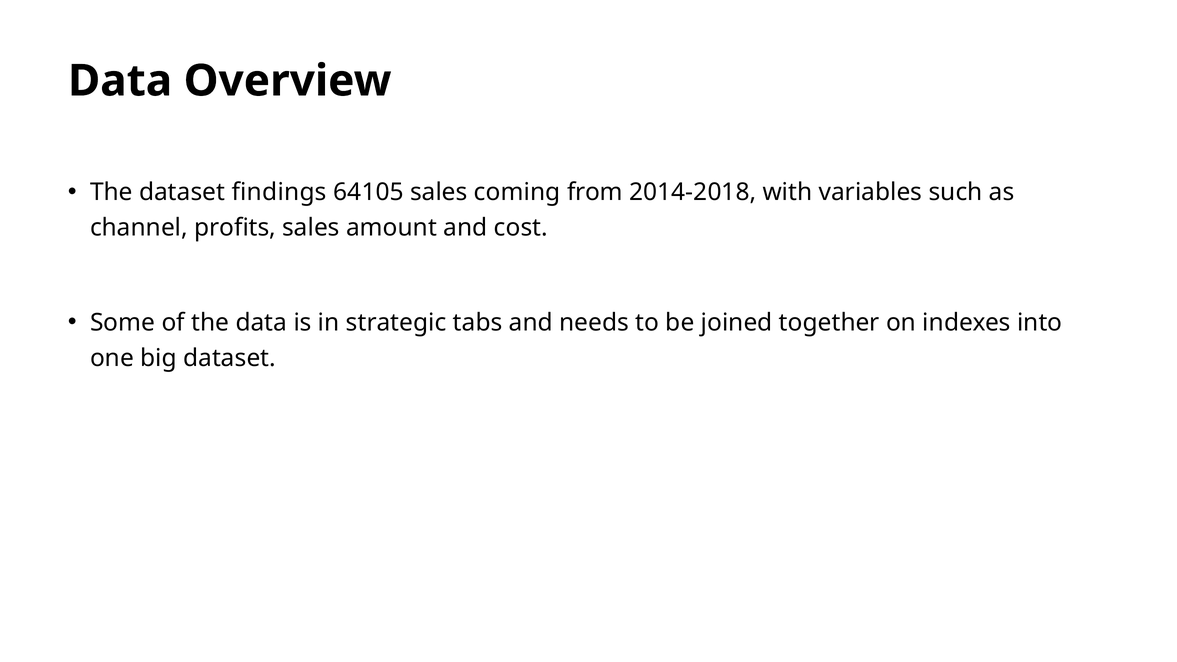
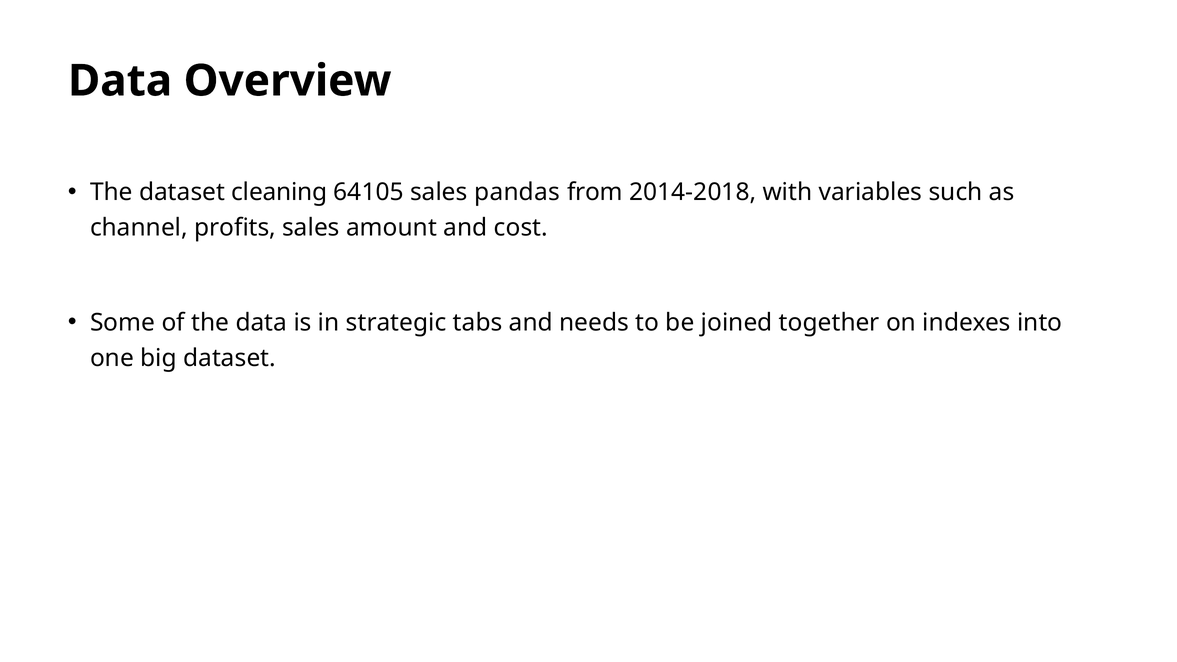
findings: findings -> cleaning
coming: coming -> pandas
